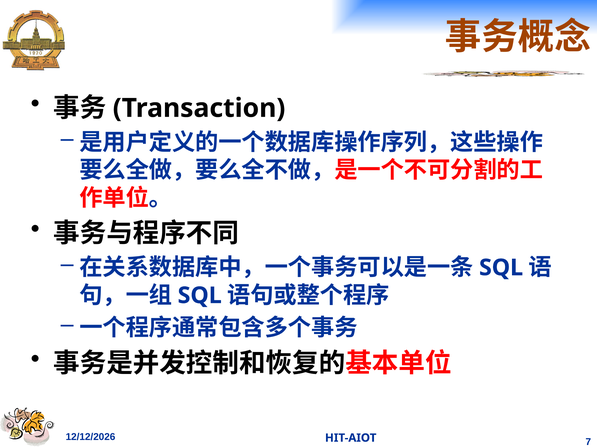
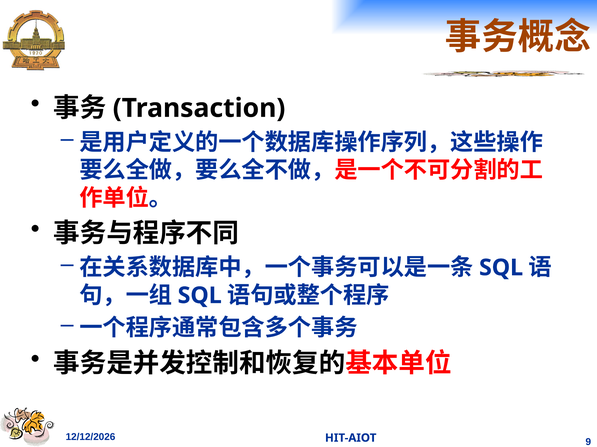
7: 7 -> 9
